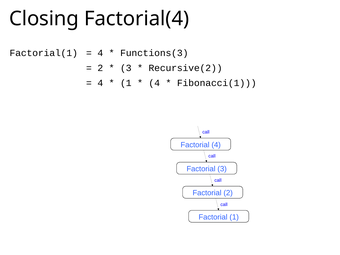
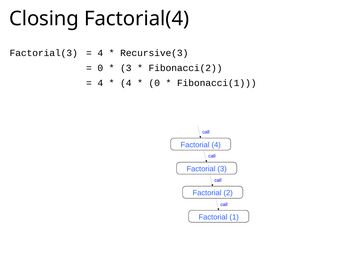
Factorial(1: Factorial(1 -> Factorial(3
Functions(3: Functions(3 -> Recursive(3
2 at (100, 68): 2 -> 0
Recursive(2: Recursive(2 -> Fibonacci(2
1 at (126, 83): 1 -> 4
4 at (154, 83): 4 -> 0
